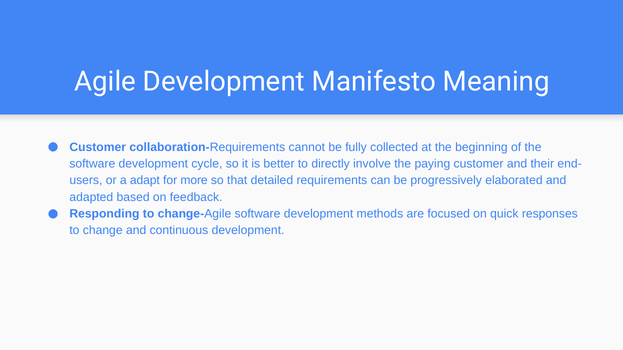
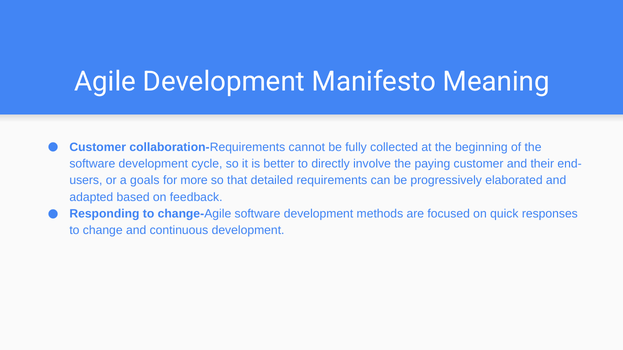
adapt: adapt -> goals
